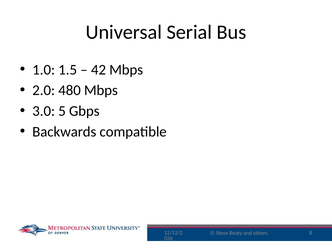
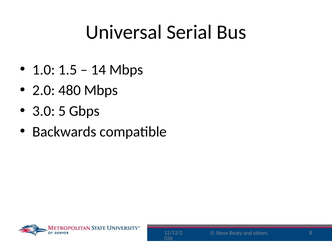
42: 42 -> 14
